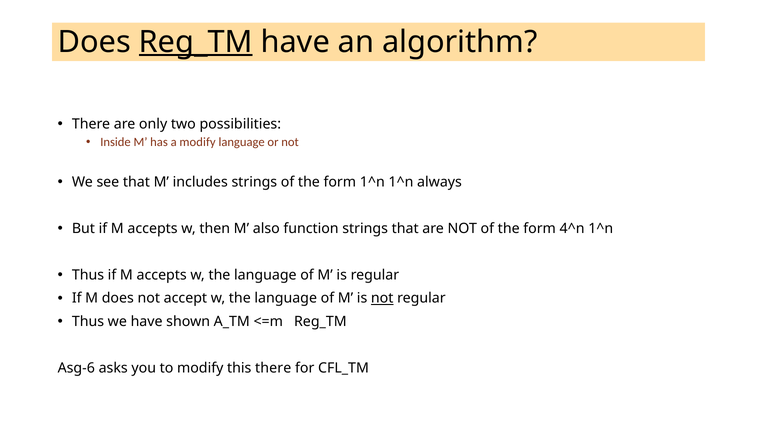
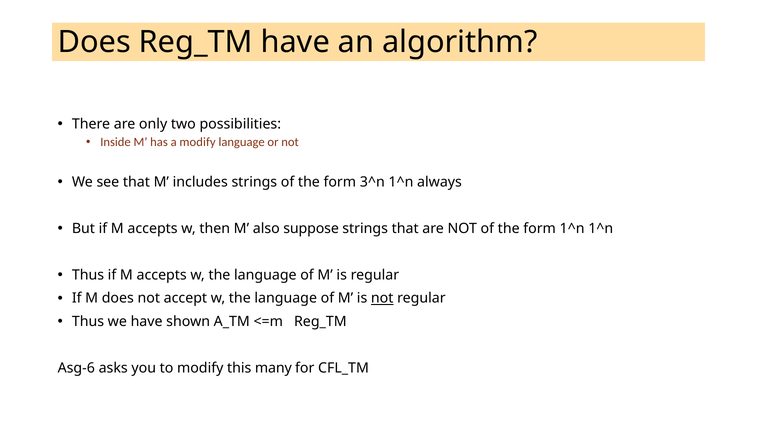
Reg_TM at (196, 42) underline: present -> none
form 1^n: 1^n -> 3^n
function: function -> suppose
form 4^n: 4^n -> 1^n
this there: there -> many
